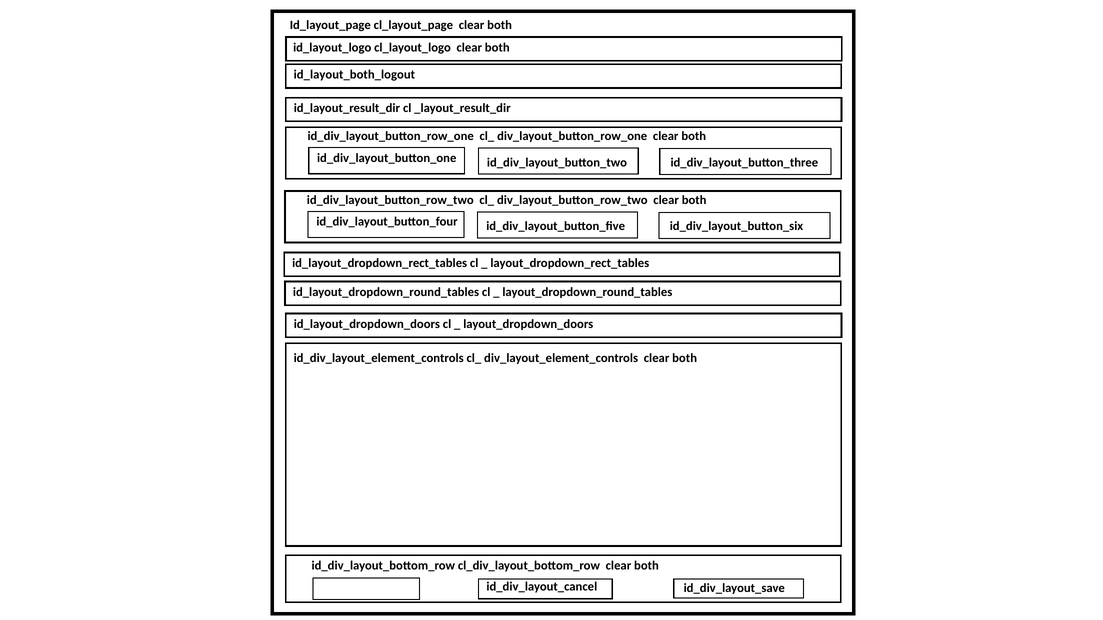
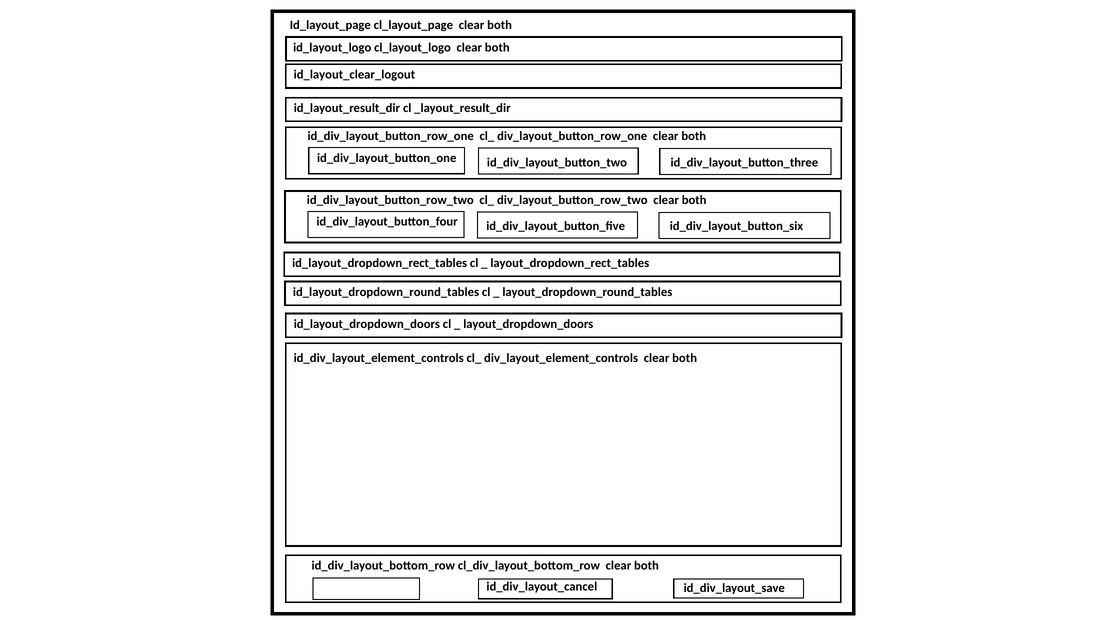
id_layout_both_logout: id_layout_both_logout -> id_layout_clear_logout
